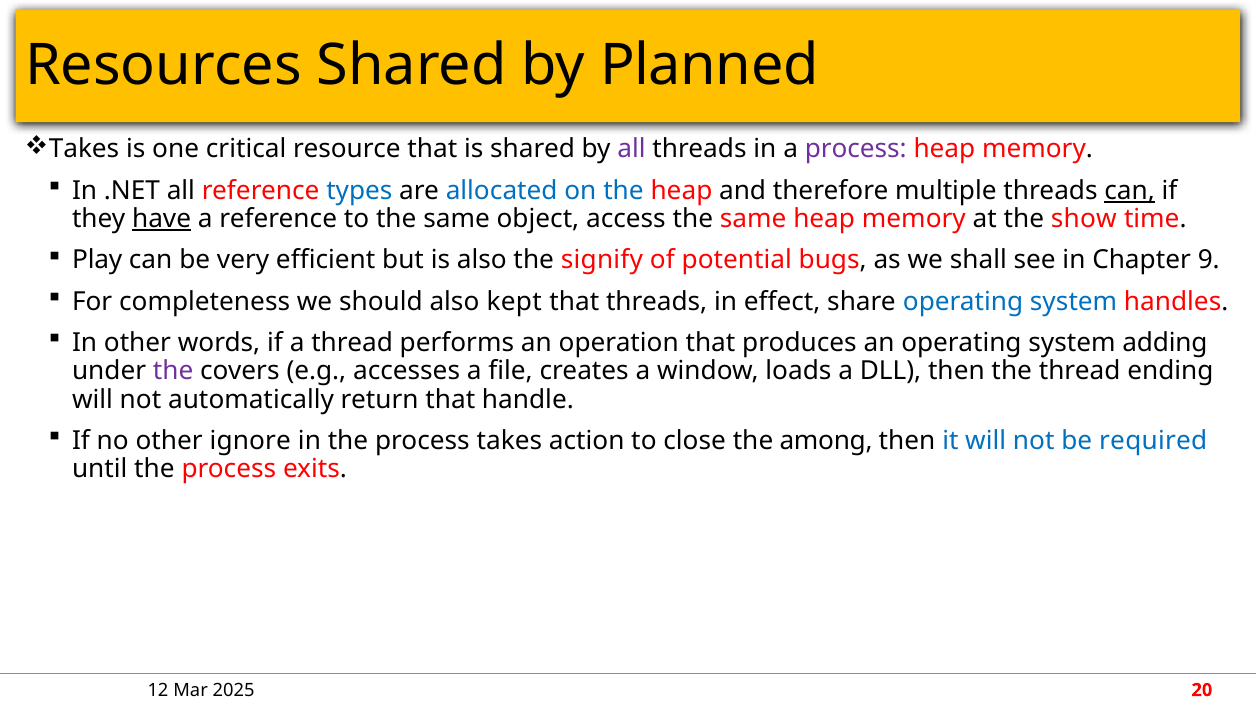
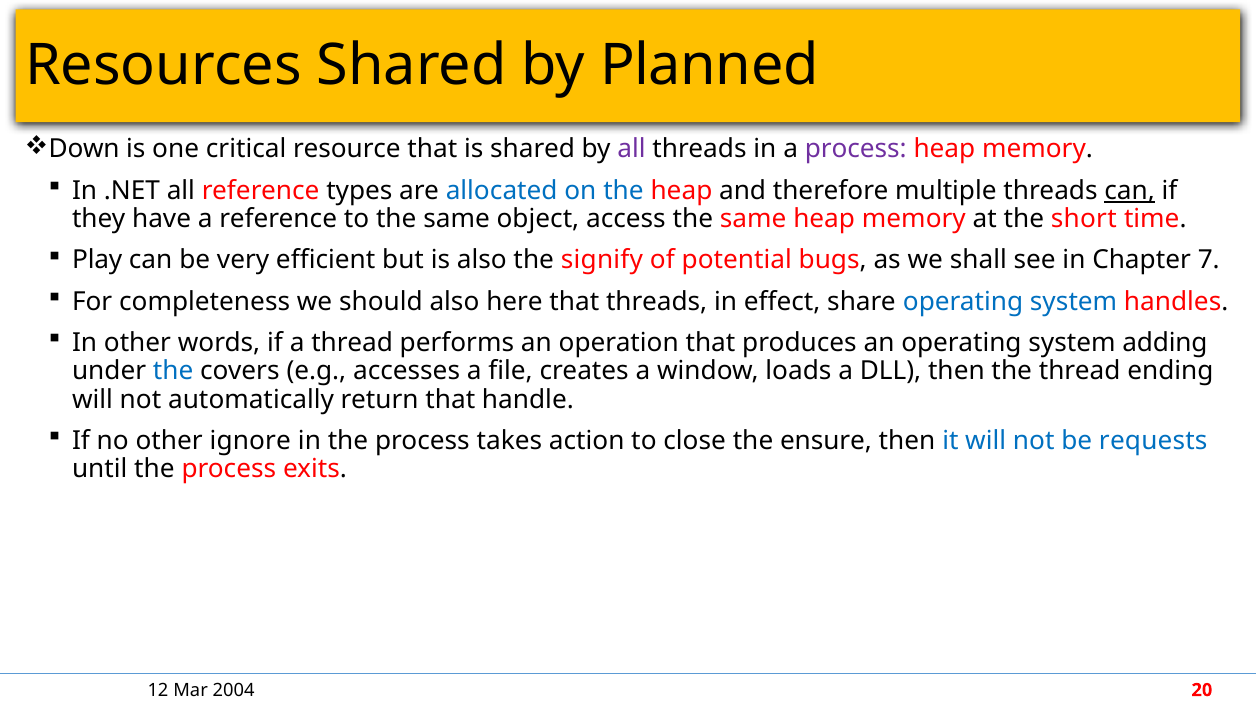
Takes at (84, 149): Takes -> Down
types colour: blue -> black
have underline: present -> none
show: show -> short
9: 9 -> 7
kept: kept -> here
the at (173, 371) colour: purple -> blue
among: among -> ensure
required: required -> requests
2025: 2025 -> 2004
